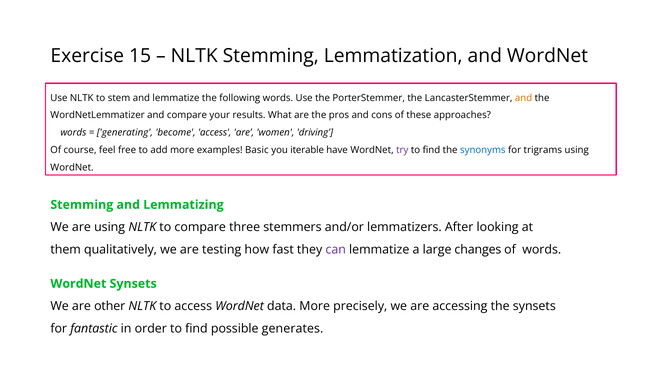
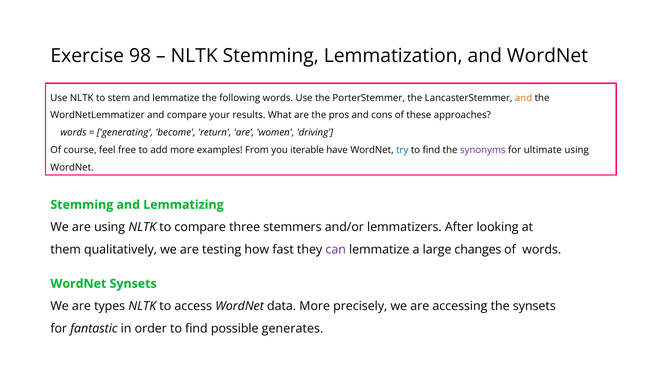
15: 15 -> 98
become access: access -> return
Basic: Basic -> From
try colour: purple -> blue
synonyms colour: blue -> purple
trigrams: trigrams -> ultimate
other: other -> types
